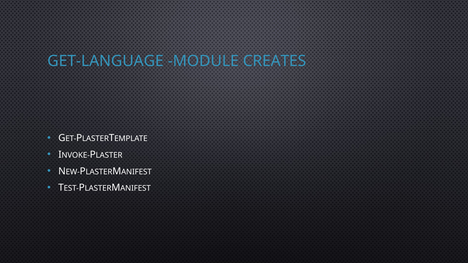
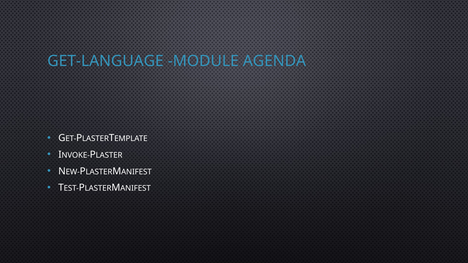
CREATES: CREATES -> AGENDA
